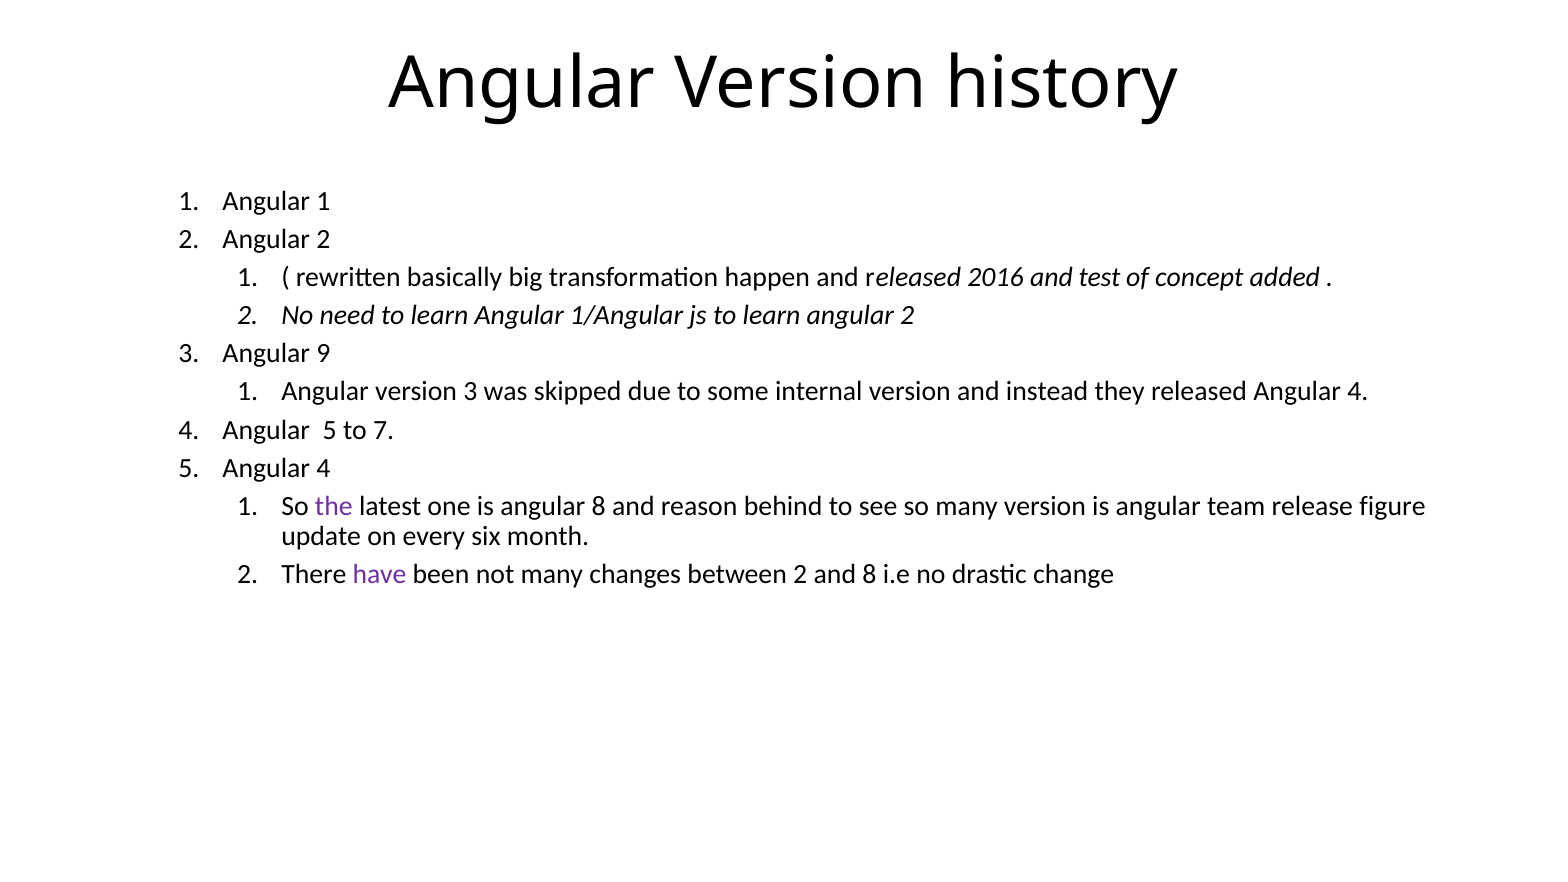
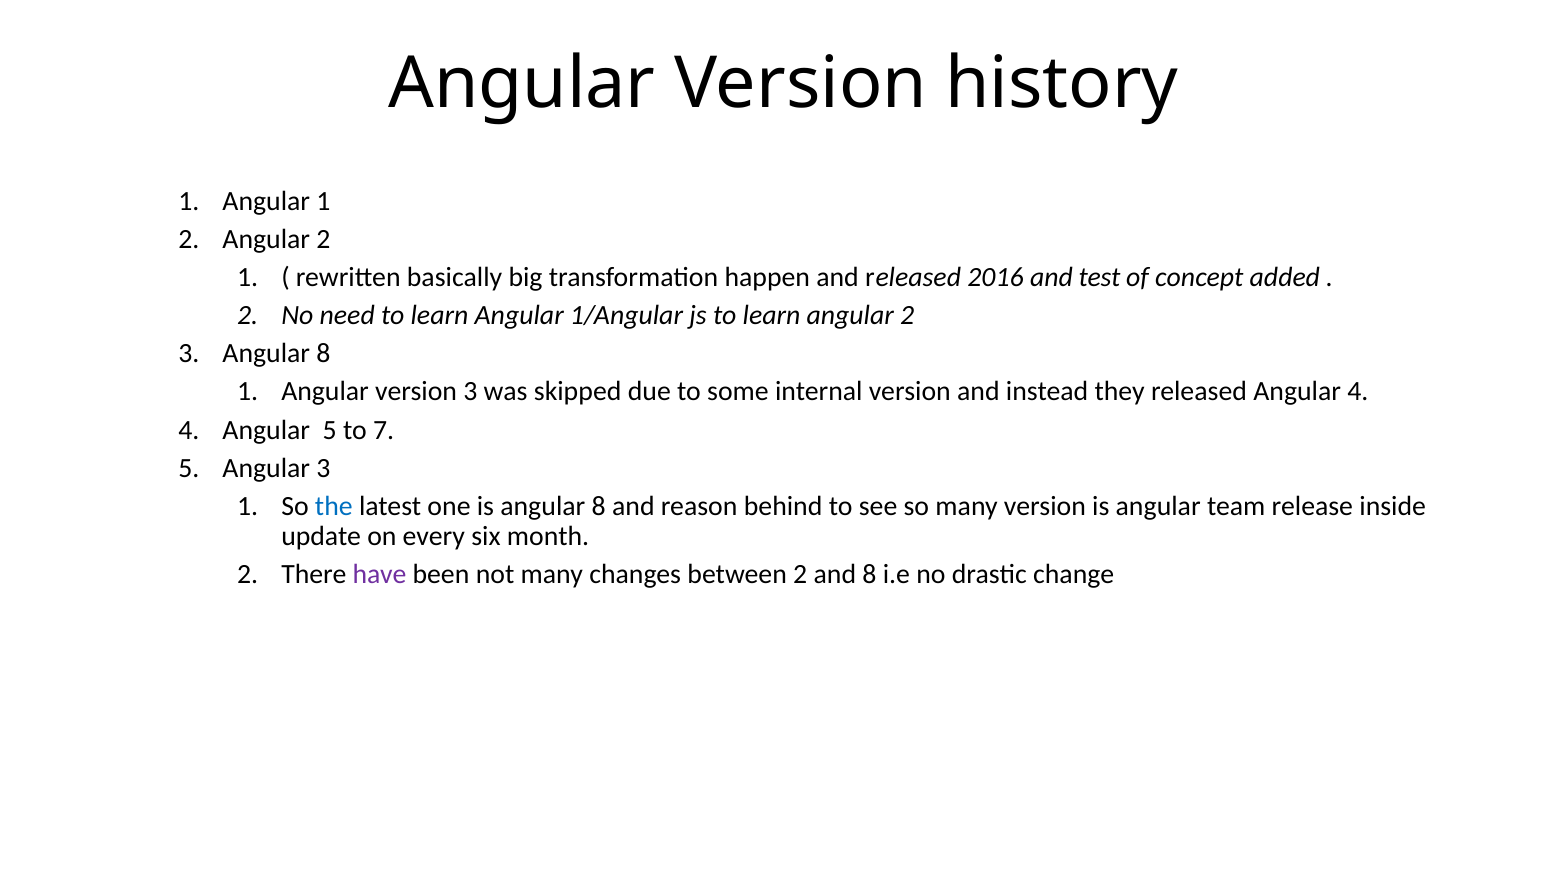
3 Angular 9: 9 -> 8
5 Angular 4: 4 -> 3
the colour: purple -> blue
figure: figure -> inside
